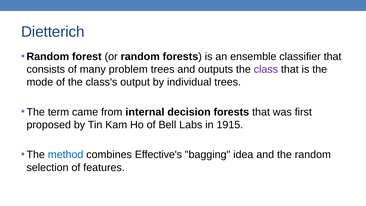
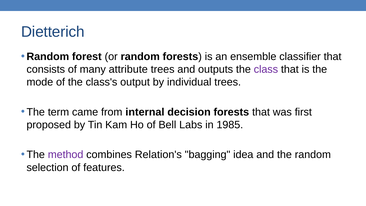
problem: problem -> attribute
1915: 1915 -> 1985
method colour: blue -> purple
Effective's: Effective's -> Relation's
